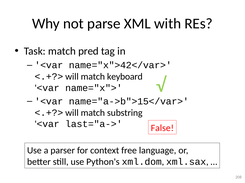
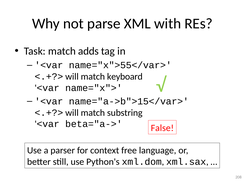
pred: pred -> adds
name="x">42</var>: name="x">42</var> -> name="x">55</var>
last="a->: last="a-> -> beta="a->
